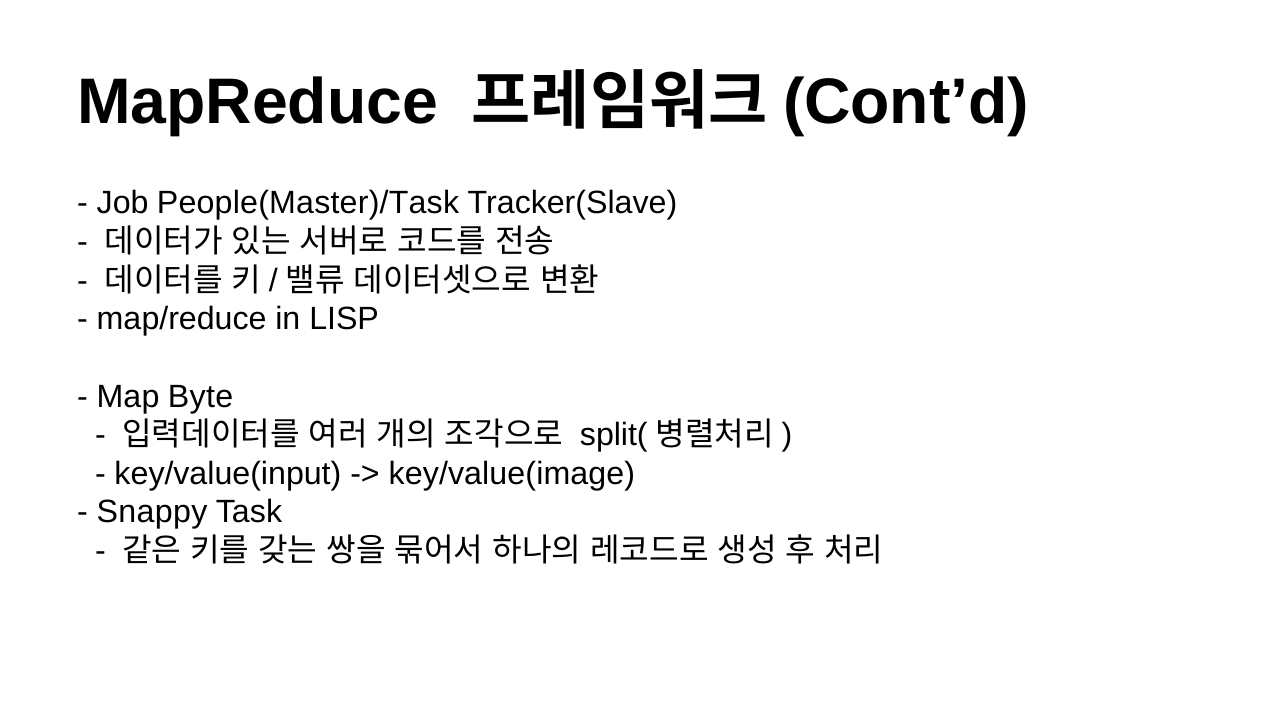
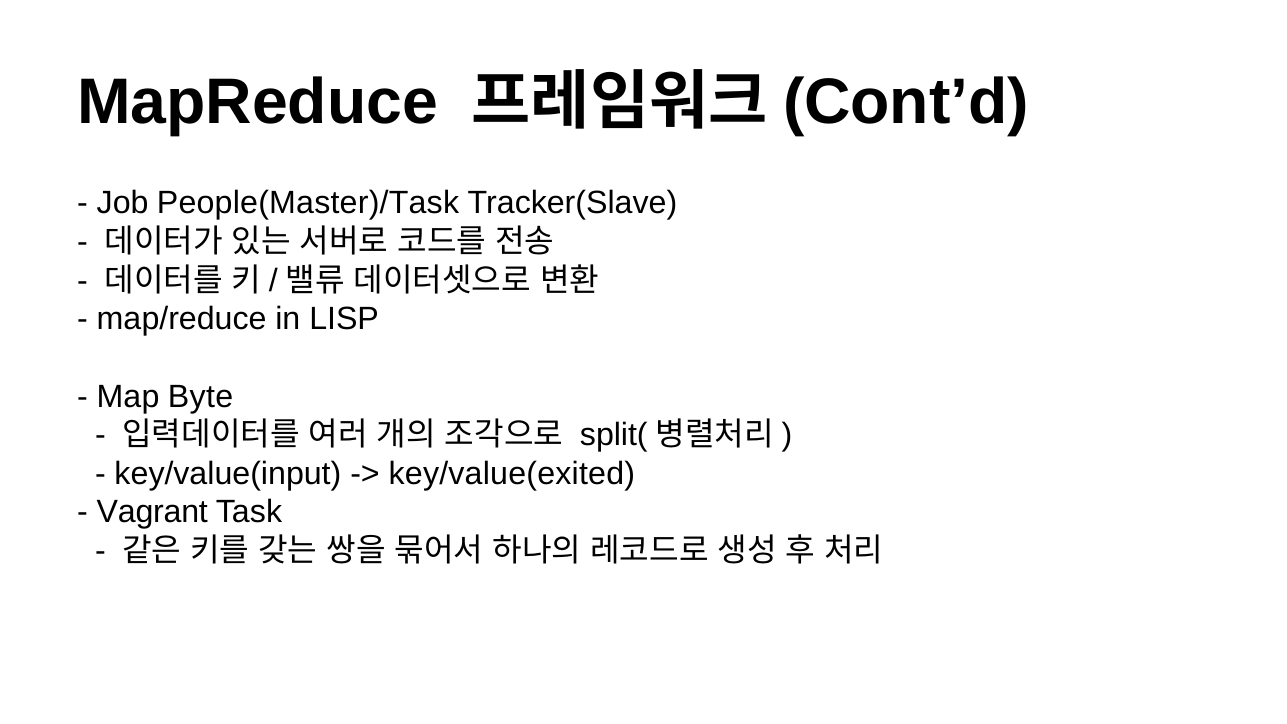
key/value(image: key/value(image -> key/value(exited
Snappy: Snappy -> Vagrant
